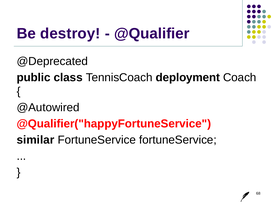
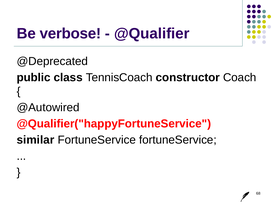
destroy: destroy -> verbose
deployment: deployment -> constructor
